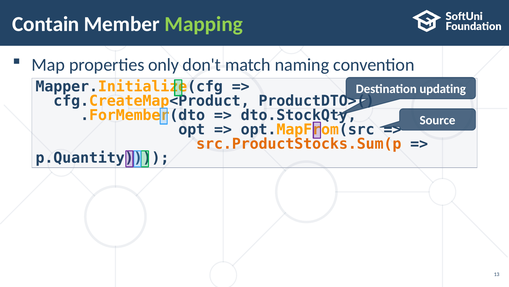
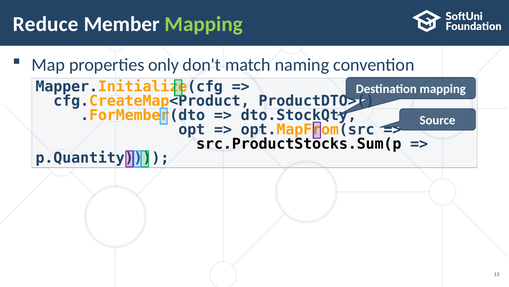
Contain: Contain -> Reduce
Destination updating: updating -> mapping
src.ProductStocks.Sum(p colour: orange -> black
